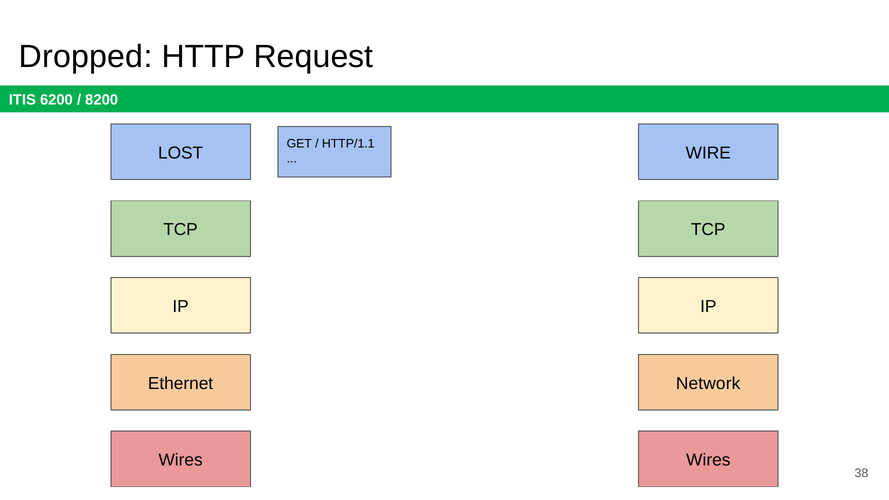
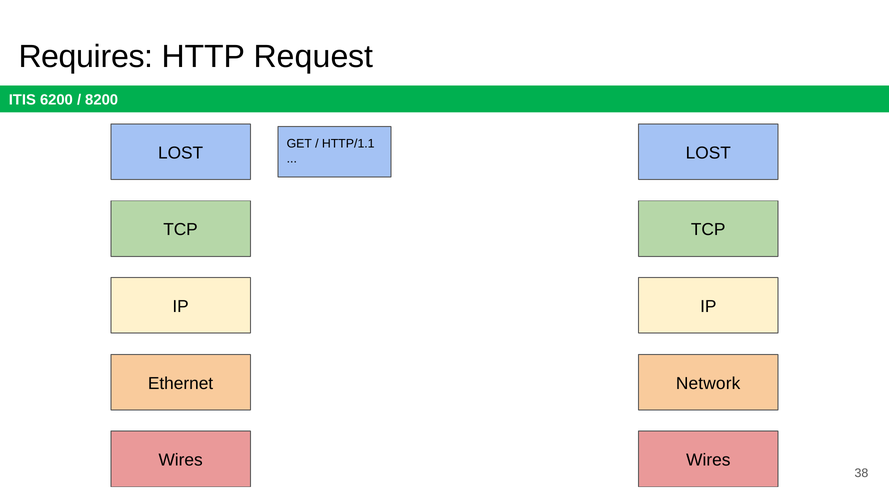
Dropped: Dropped -> Requires
WIRE at (708, 153): WIRE -> LOST
